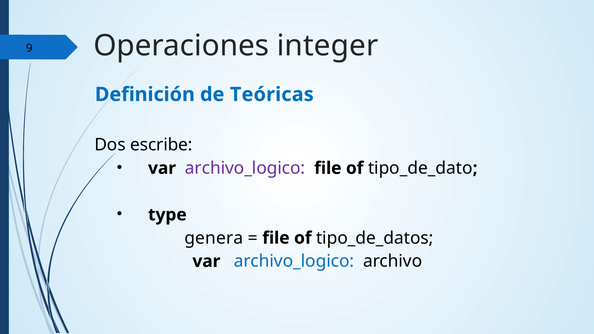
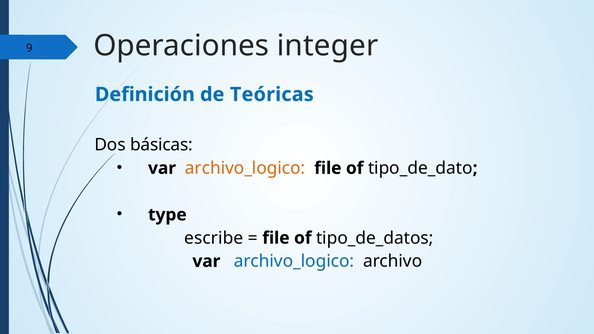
escribe: escribe -> básicas
archivo_logico at (245, 168) colour: purple -> orange
genera: genera -> escribe
